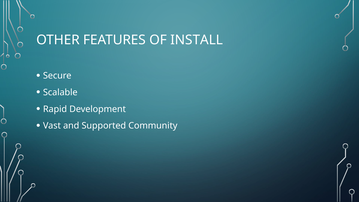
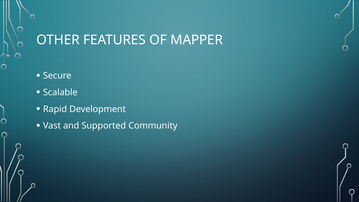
INSTALL: INSTALL -> MAPPER
